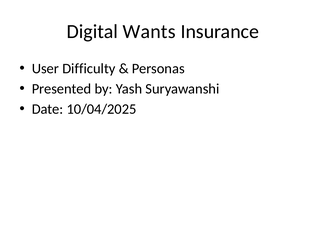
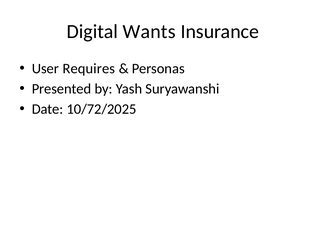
Difficulty: Difficulty -> Requires
10/04/2025: 10/04/2025 -> 10/72/2025
